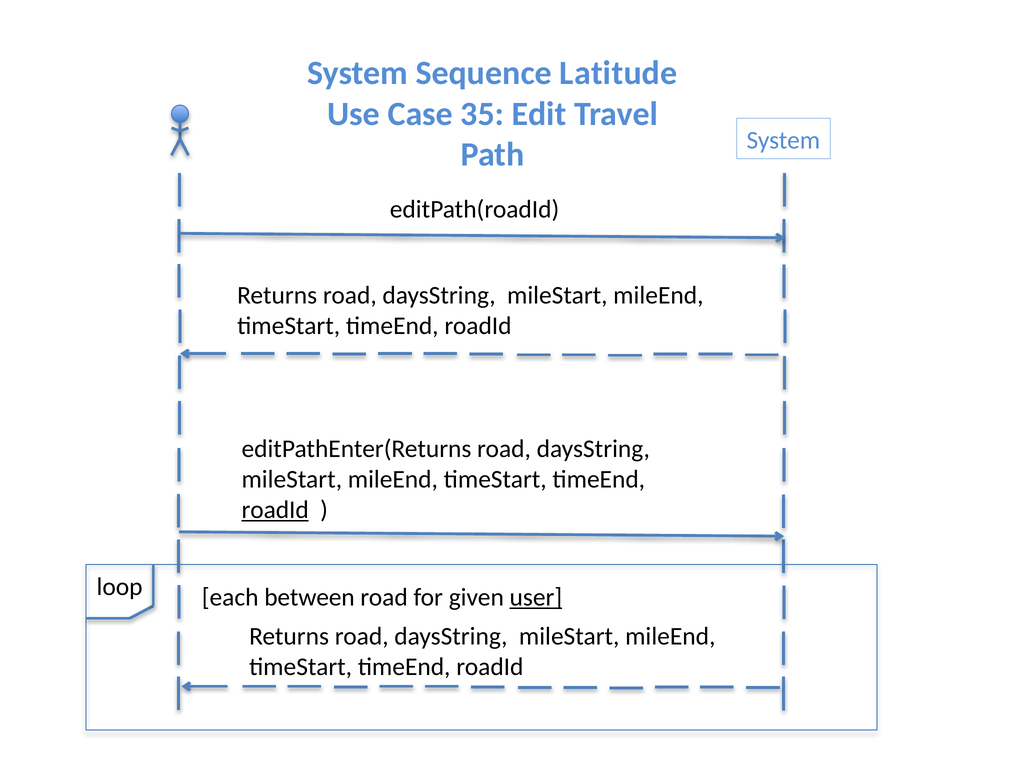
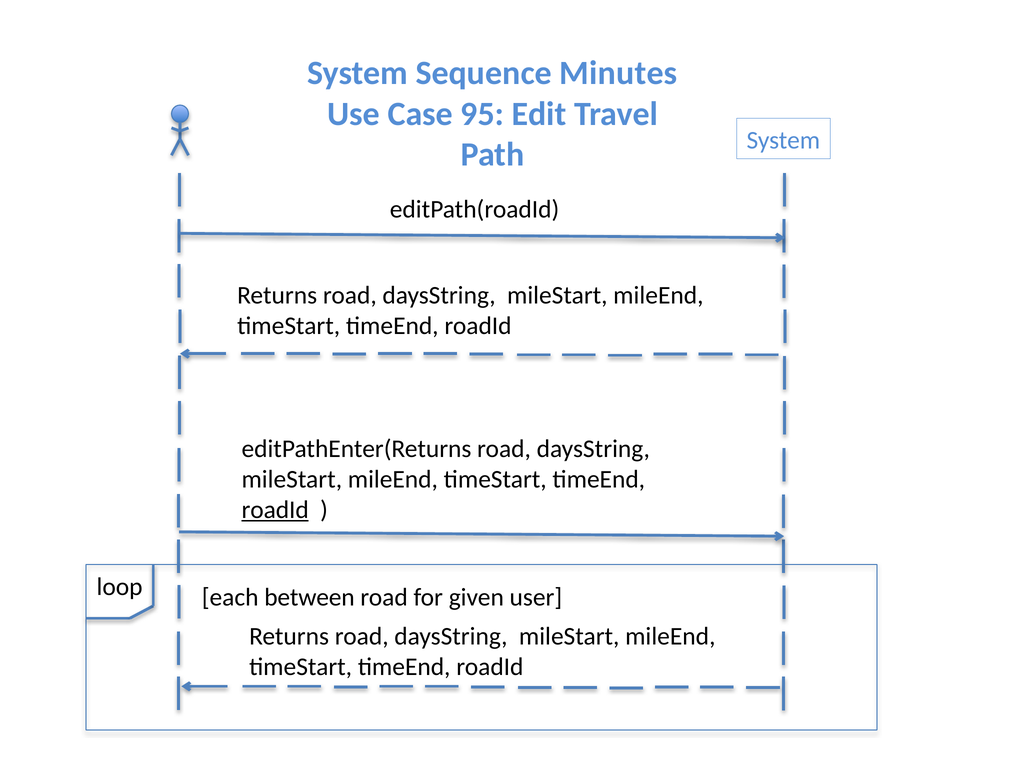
Latitude: Latitude -> Minutes
35: 35 -> 95
user underline: present -> none
